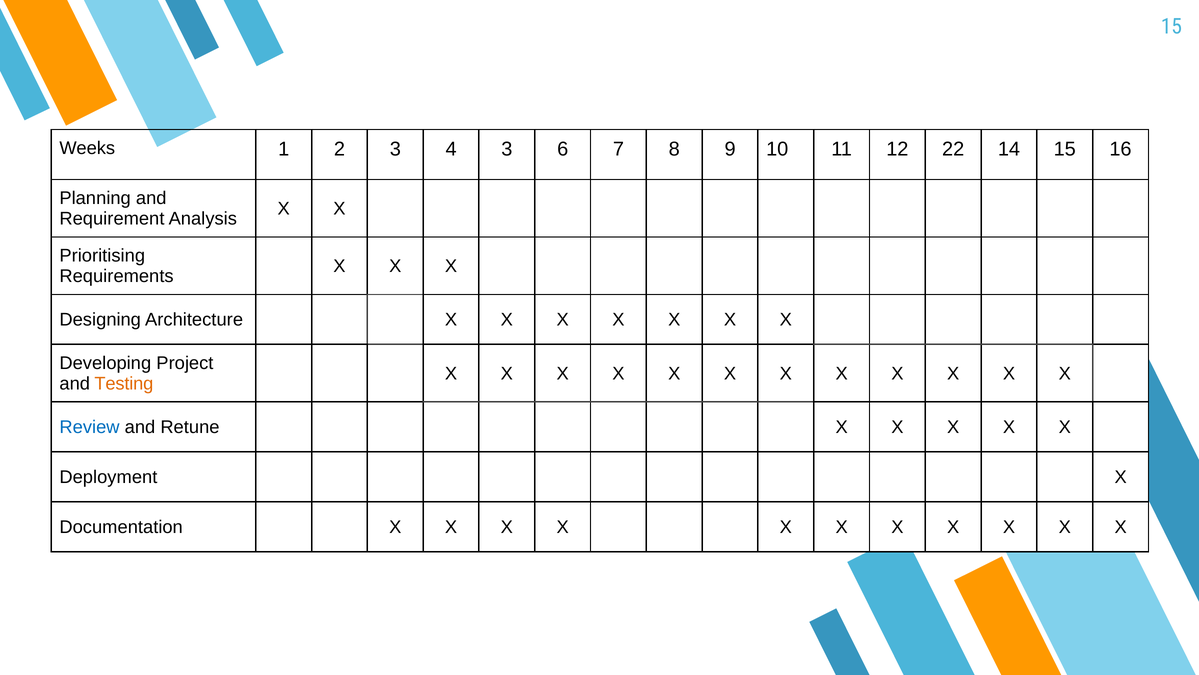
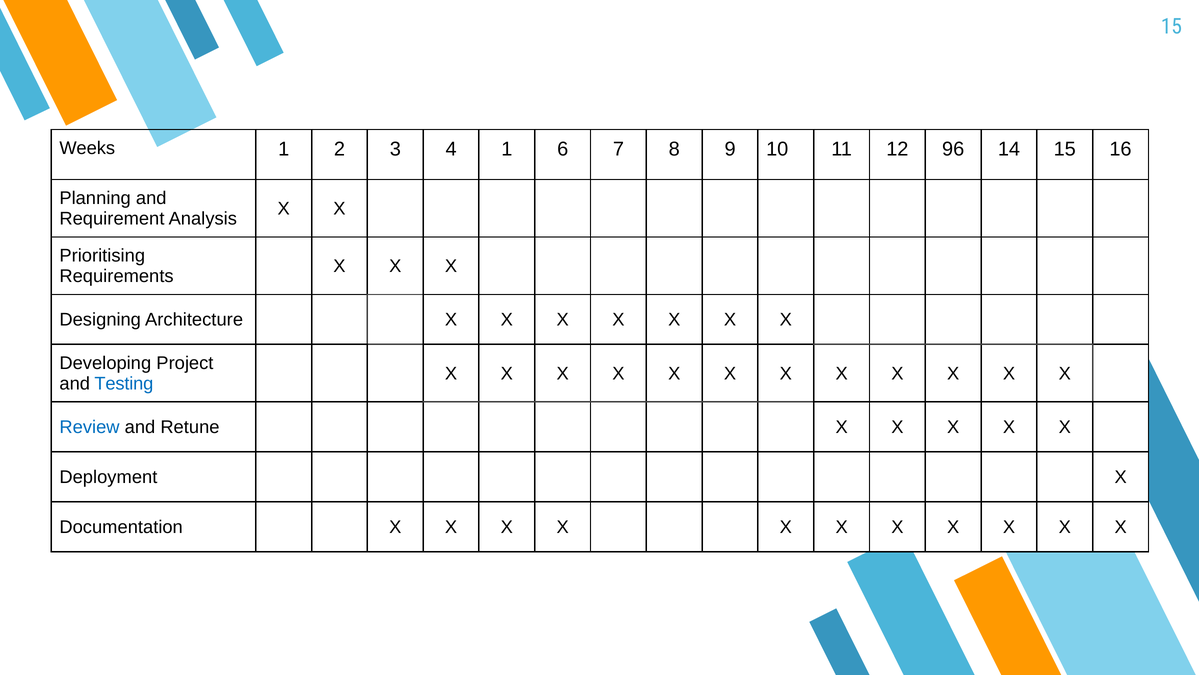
4 3: 3 -> 1
22: 22 -> 96
Testing colour: orange -> blue
